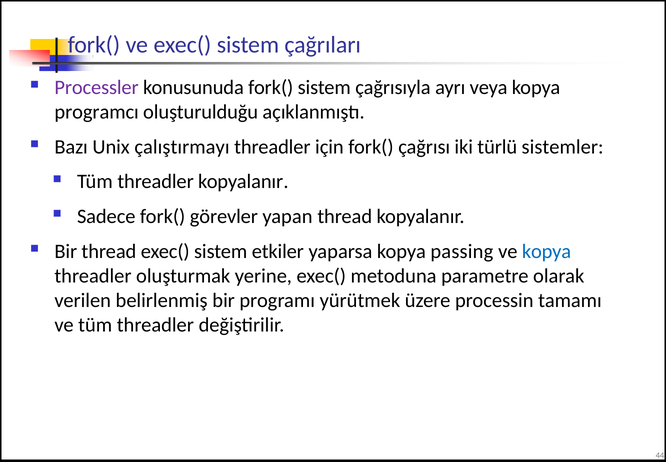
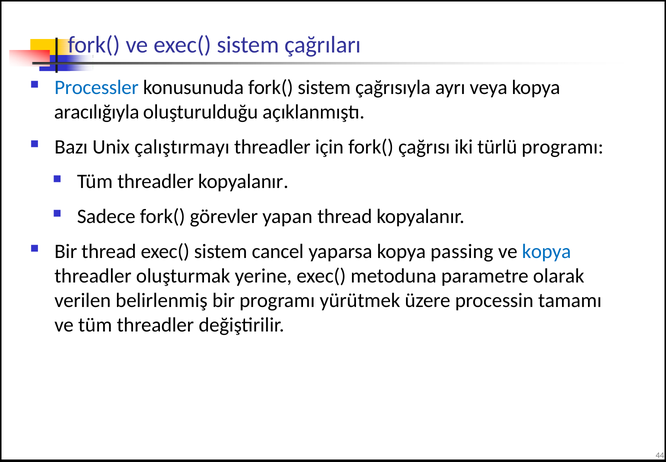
Processler colour: purple -> blue
programcı: programcı -> aracılığıyla
türlü sistemler: sistemler -> programı
etkiler: etkiler -> cancel
